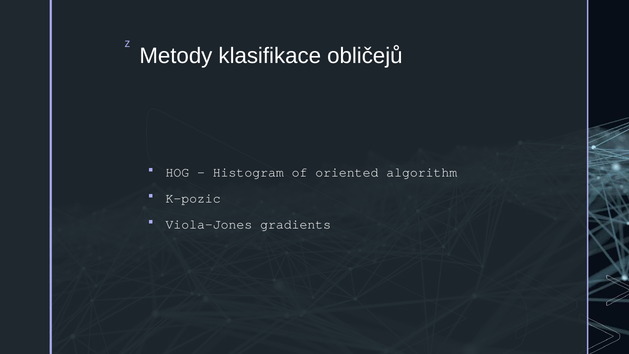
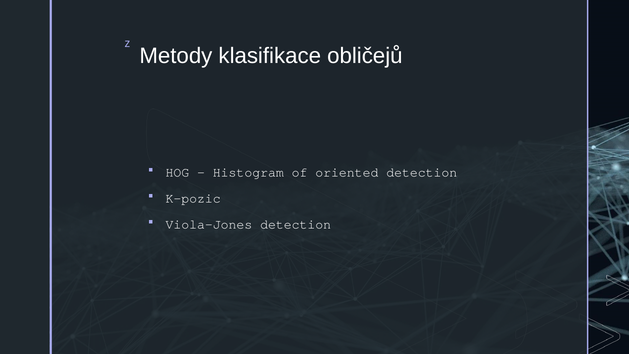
oriented algorithm: algorithm -> detection
Viola-Jones gradients: gradients -> detection
